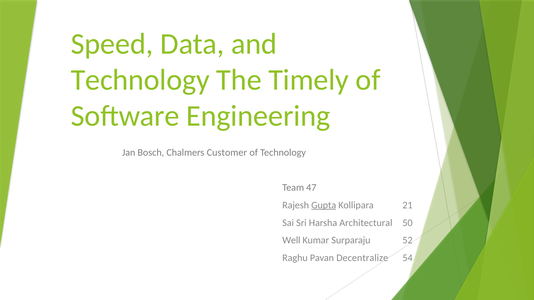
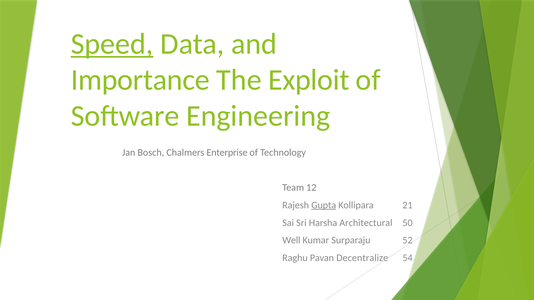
Speed underline: none -> present
Technology at (140, 80): Technology -> Importance
Timely: Timely -> Exploit
Customer: Customer -> Enterprise
47: 47 -> 12
